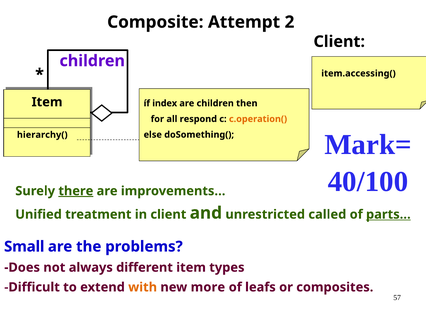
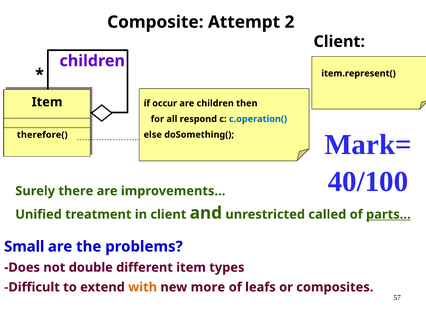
item.accessing(: item.accessing( -> item.represent(
index: index -> occur
c.operation( colour: orange -> blue
hierarchy(: hierarchy( -> therefore(
there underline: present -> none
always: always -> double
